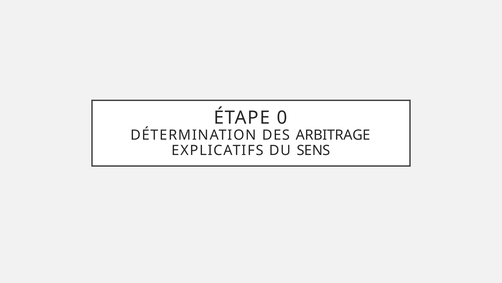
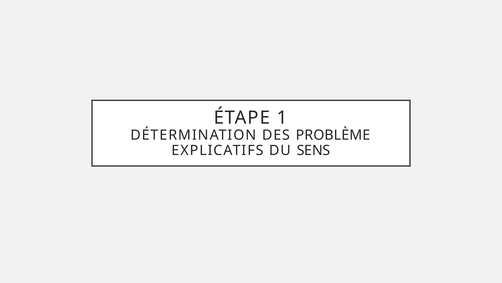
0: 0 -> 1
ARBITRAGE: ARBITRAGE -> PROBLÈME
